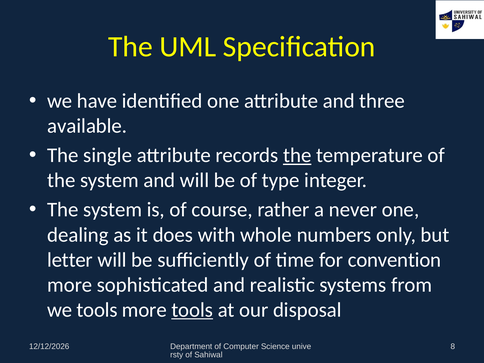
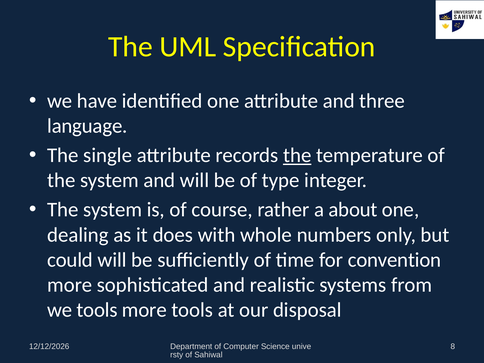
available: available -> language
never: never -> about
letter: letter -> could
tools at (192, 310) underline: present -> none
